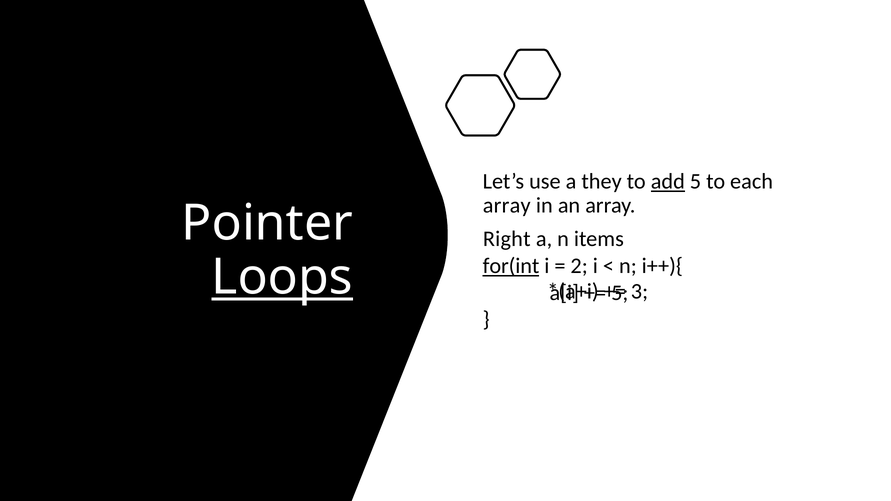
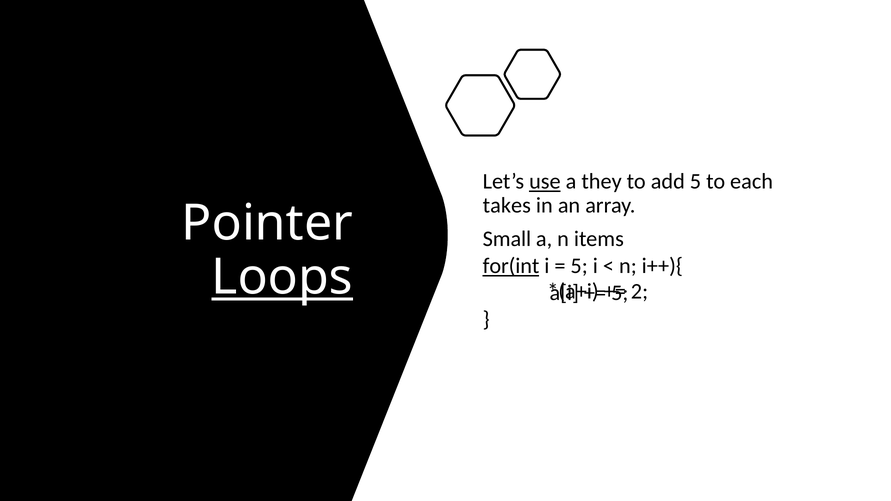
use underline: none -> present
add underline: present -> none
array at (507, 206): array -> takes
Right: Right -> Small
2 at (579, 266): 2 -> 5
3: 3 -> 2
